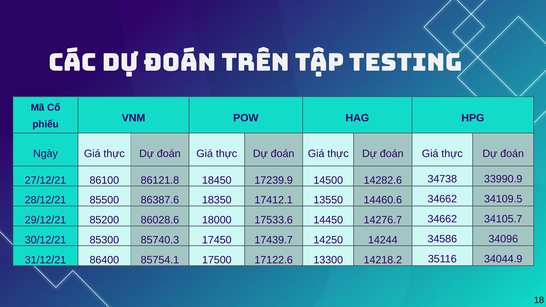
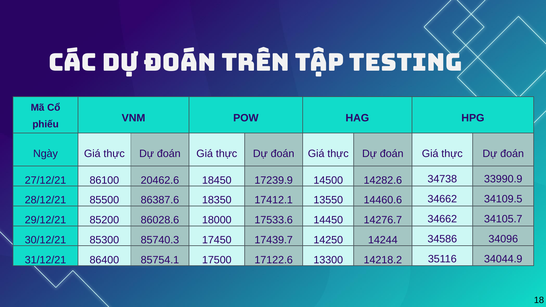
86121.8: 86121.8 -> 20462.6
